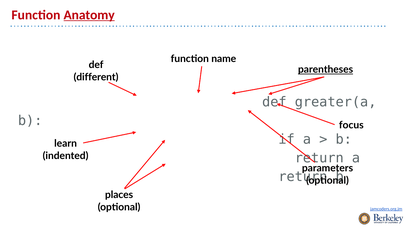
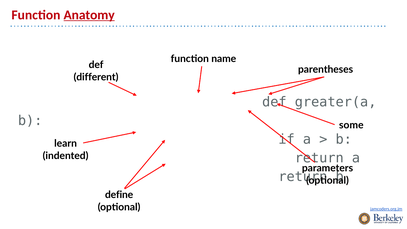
parentheses underline: present -> none
focus: focus -> some
places: places -> define
